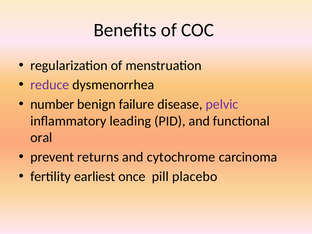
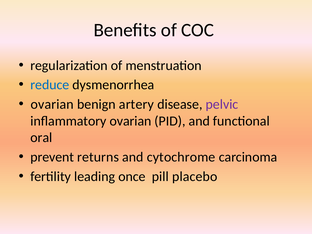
reduce colour: purple -> blue
number at (52, 104): number -> ovarian
failure: failure -> artery
inflammatory leading: leading -> ovarian
earliest: earliest -> leading
